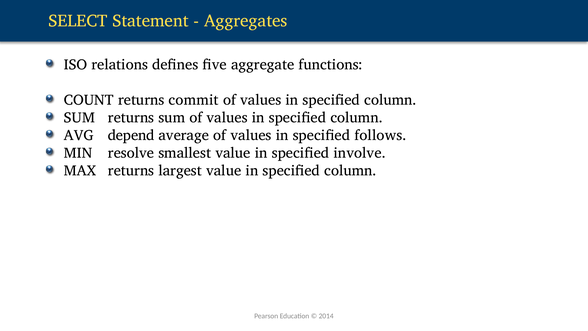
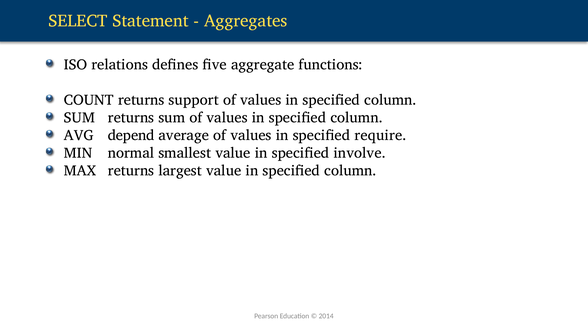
commit: commit -> support
follows: follows -> require
resolve: resolve -> normal
